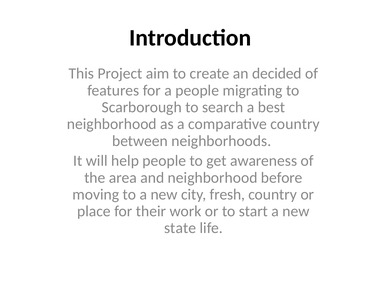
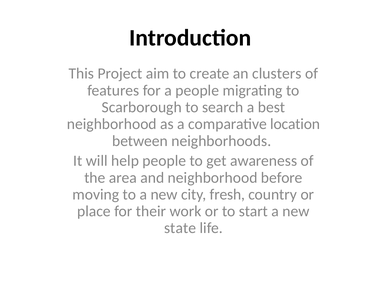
decided: decided -> clusters
comparative country: country -> location
